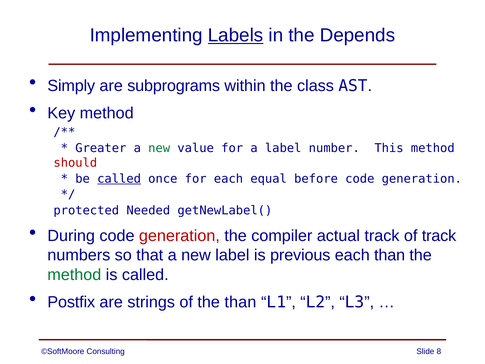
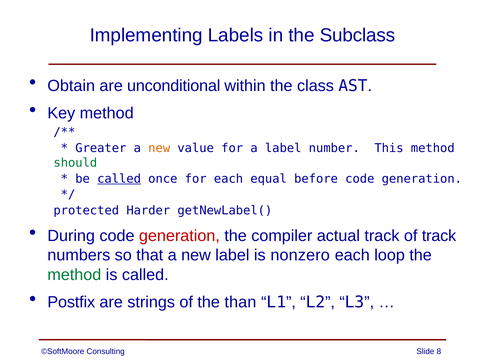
Labels underline: present -> none
Depends: Depends -> Subclass
Simply: Simply -> Obtain
subprograms: subprograms -> unconditional
new at (159, 148) colour: green -> orange
should colour: red -> green
Needed: Needed -> Harder
previous: previous -> nonzero
each than: than -> loop
